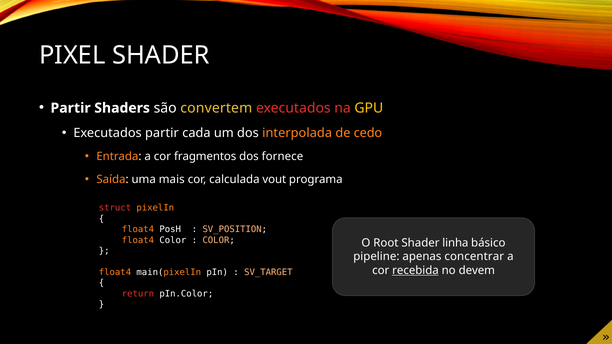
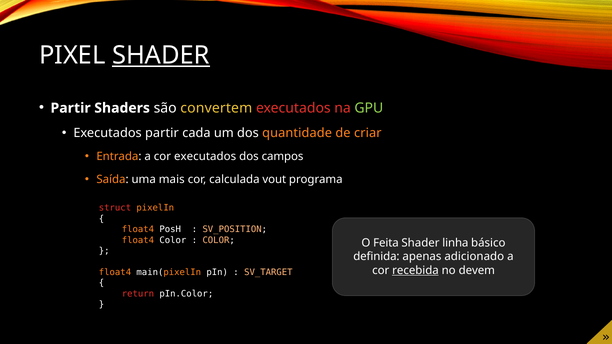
SHADER at (161, 55) underline: none -> present
GPU colour: yellow -> light green
interpolada: interpolada -> quantidade
cedo: cedo -> criar
cor fragmentos: fragmentos -> executados
fornece: fornece -> campos
Root: Root -> Feita
pipeline: pipeline -> definida
concentrar: concentrar -> adicionado
